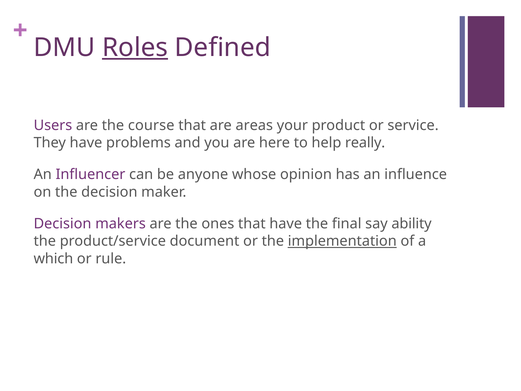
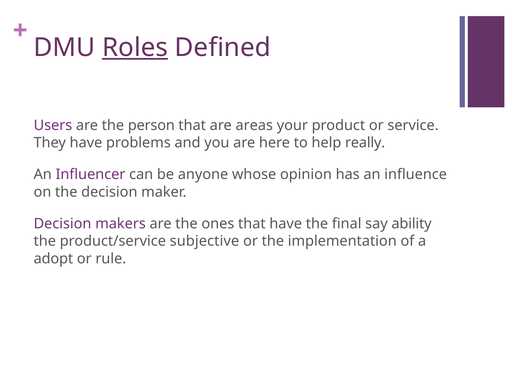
course: course -> person
document: document -> subjective
implementation underline: present -> none
which: which -> adopt
